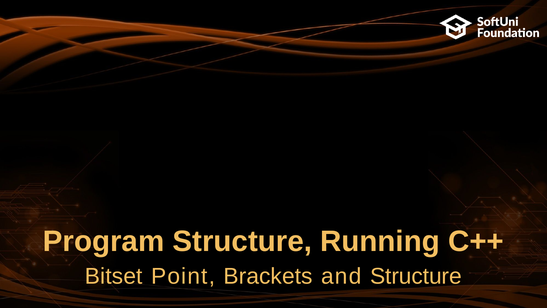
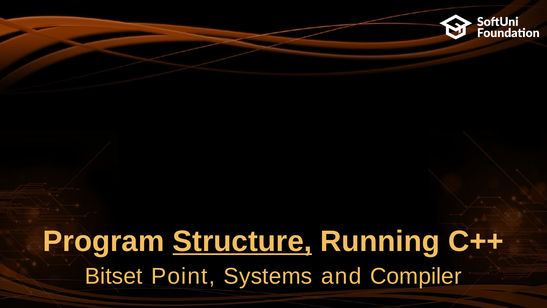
Structure at (242, 242) underline: none -> present
Brackets: Brackets -> Systems
and Structure: Structure -> Compiler
